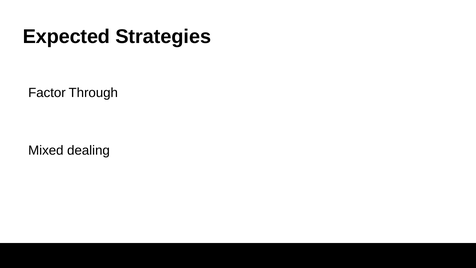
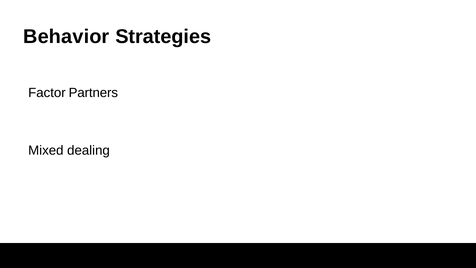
Expected: Expected -> Behavior
Through: Through -> Partners
